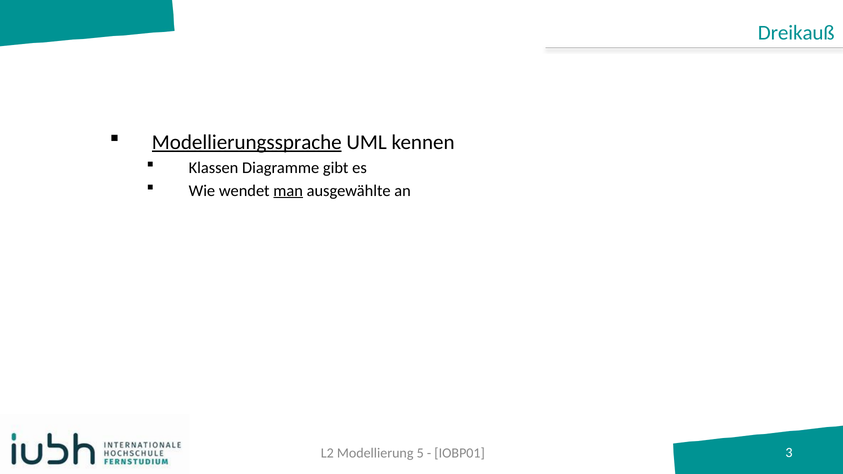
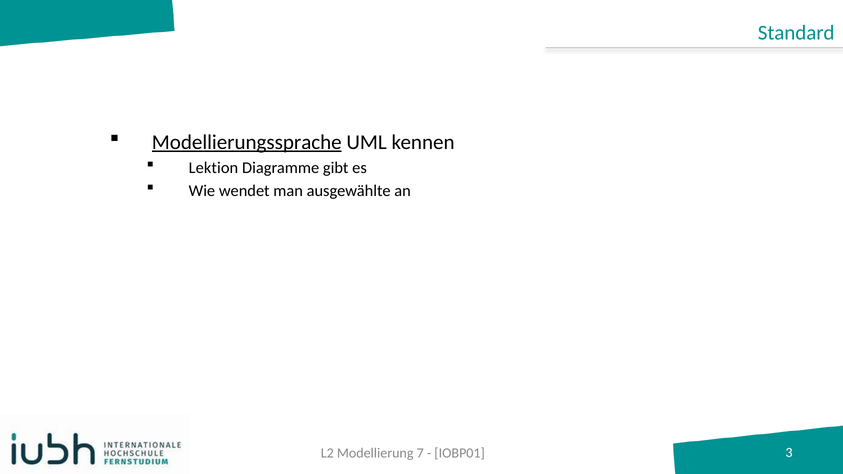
Dreikauß: Dreikauß -> Standard
Klassen: Klassen -> Lektion
man underline: present -> none
5: 5 -> 7
